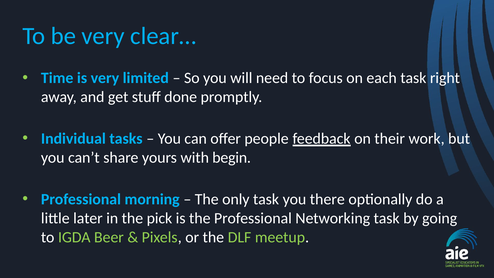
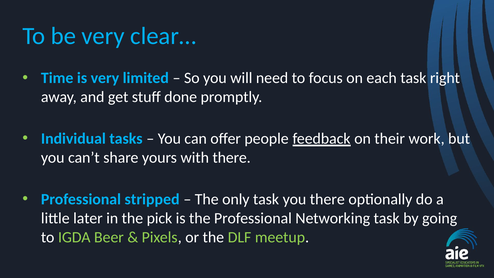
with begin: begin -> there
morning: morning -> stripped
